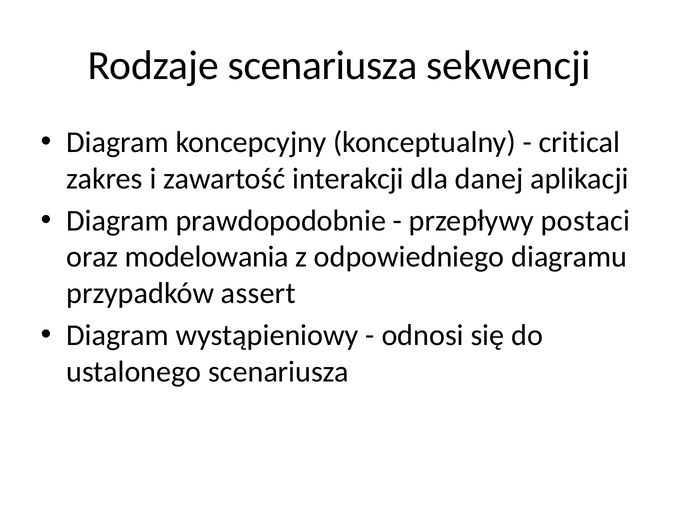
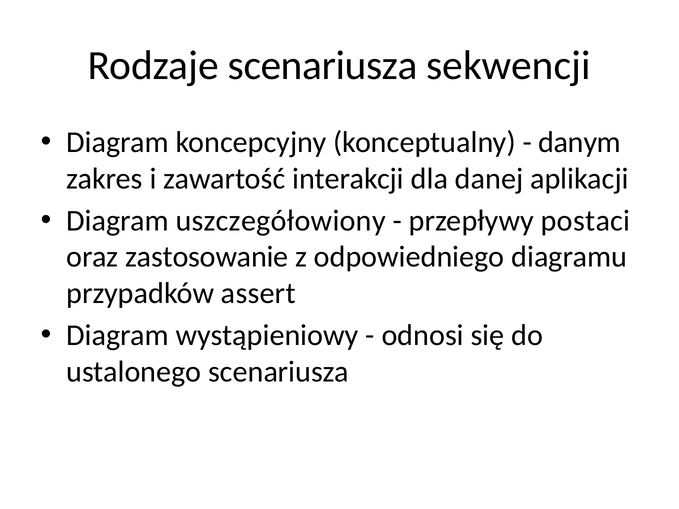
critical: critical -> danym
prawdopodobnie: prawdopodobnie -> uszczegółowiony
modelowania: modelowania -> zastosowanie
